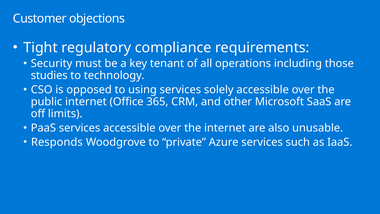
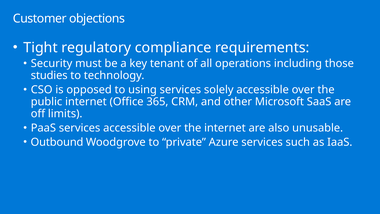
Responds: Responds -> Outbound
